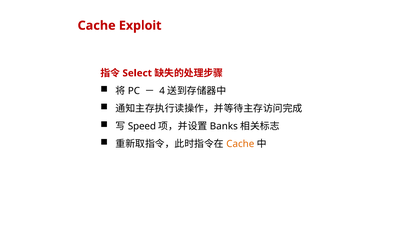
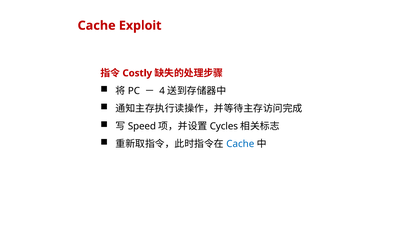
Select: Select -> Costly
Banks: Banks -> Cycles
Cache at (240, 144) colour: orange -> blue
